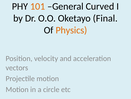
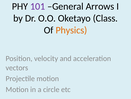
101 colour: orange -> purple
Curved: Curved -> Arrows
Final: Final -> Class
